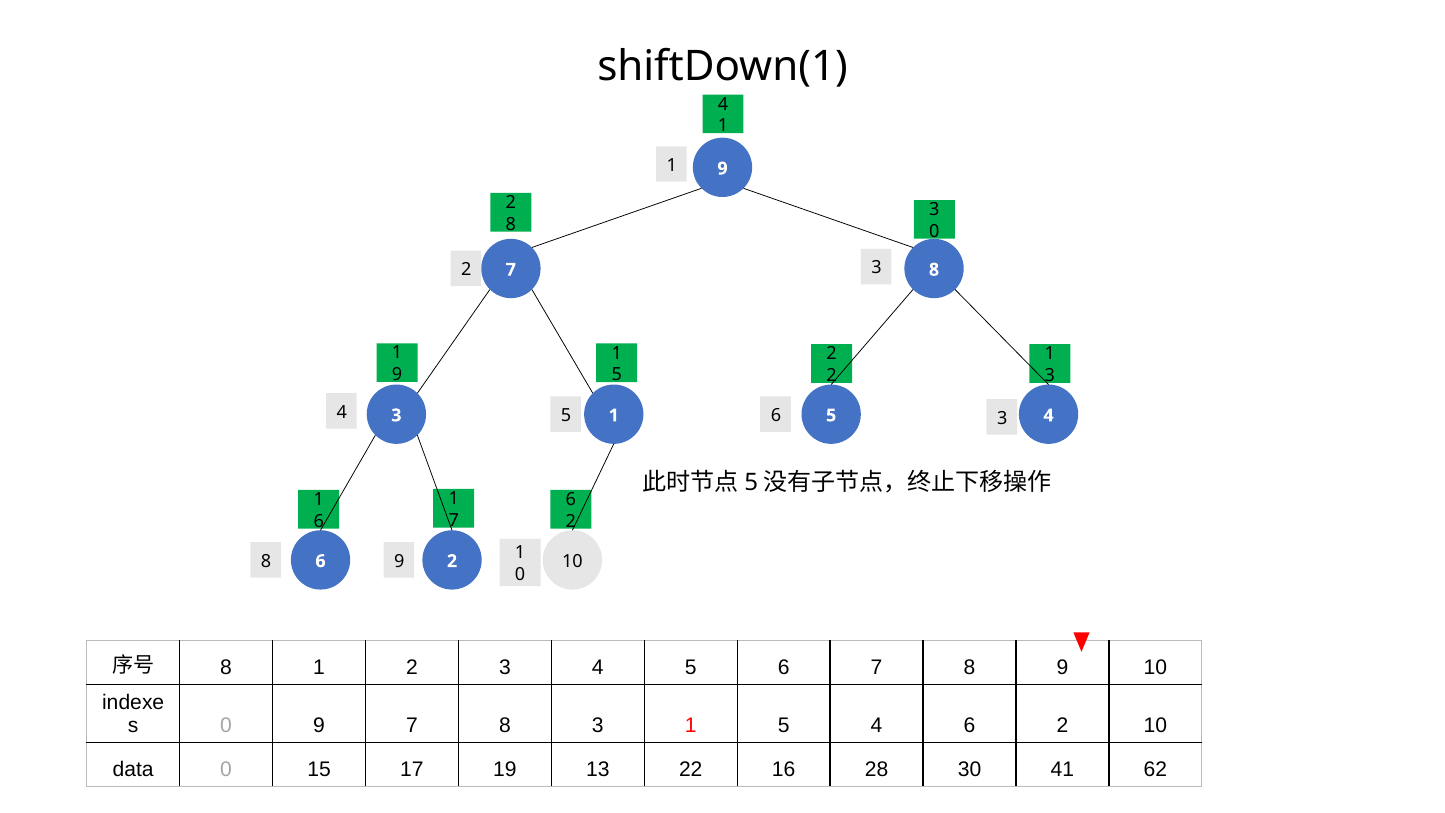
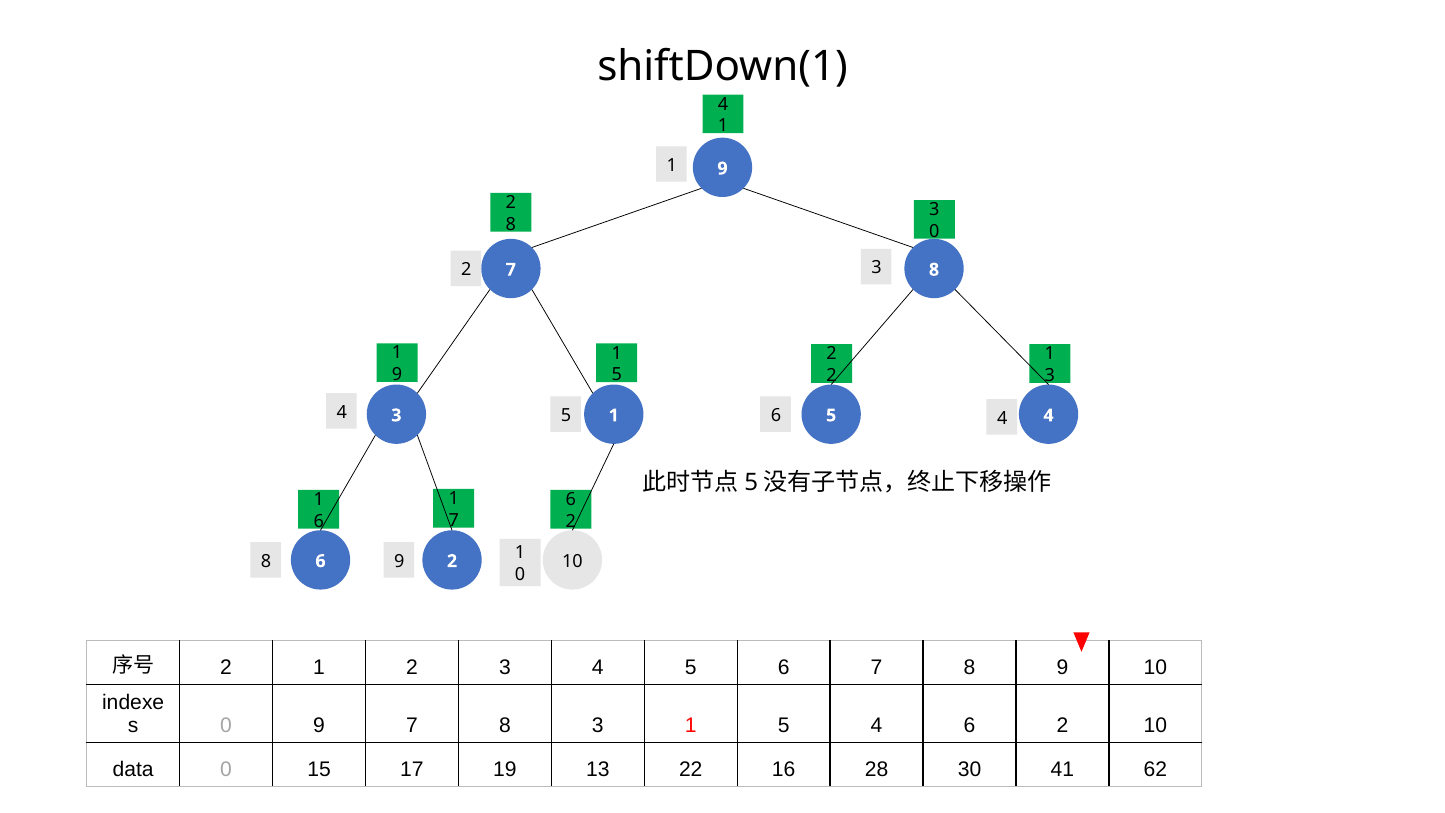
6 3: 3 -> 4
8 at (226, 667): 8 -> 2
